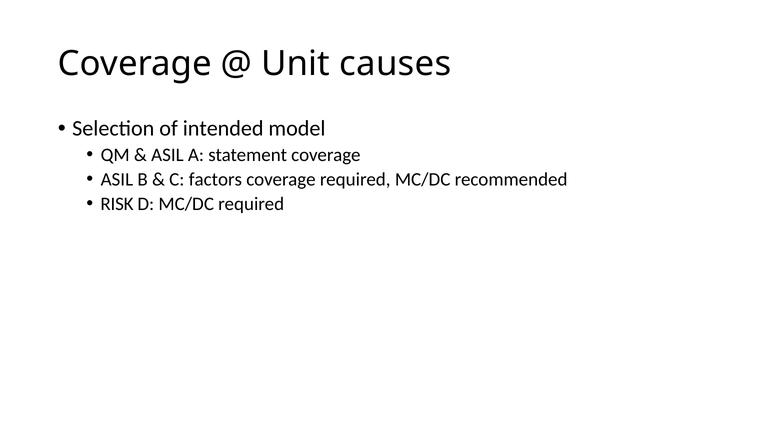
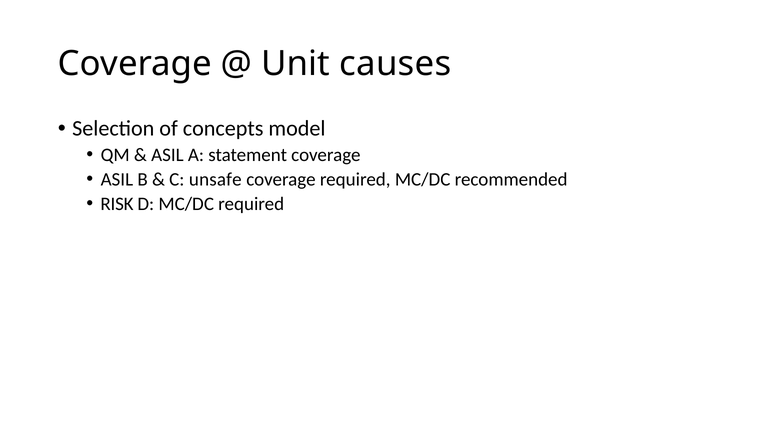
intended: intended -> concepts
factors: factors -> unsafe
